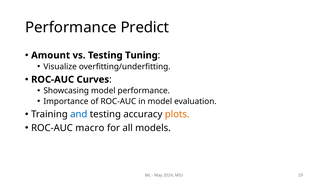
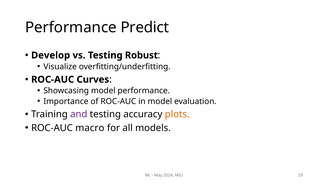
Amount: Amount -> Develop
Tuning: Tuning -> Robust
and colour: blue -> purple
